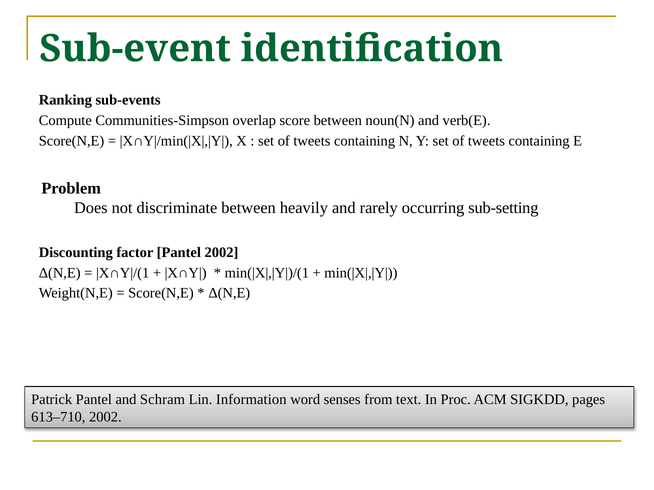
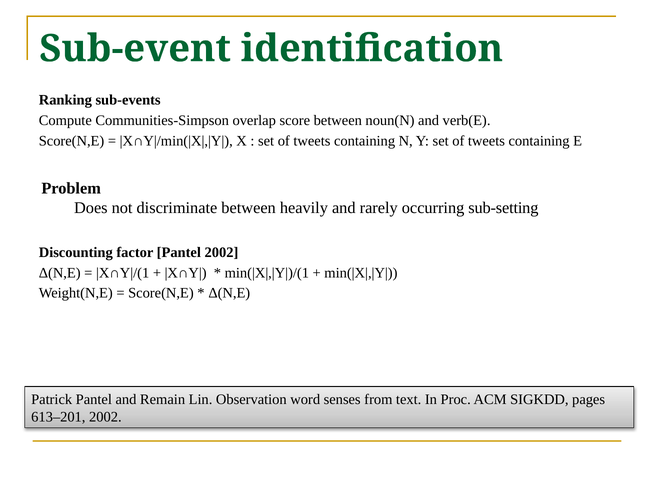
Schram: Schram -> Remain
Information: Information -> Observation
613–710: 613–710 -> 613–201
